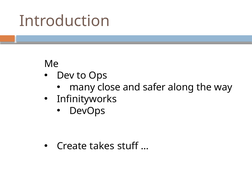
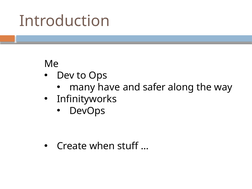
close: close -> have
takes: takes -> when
